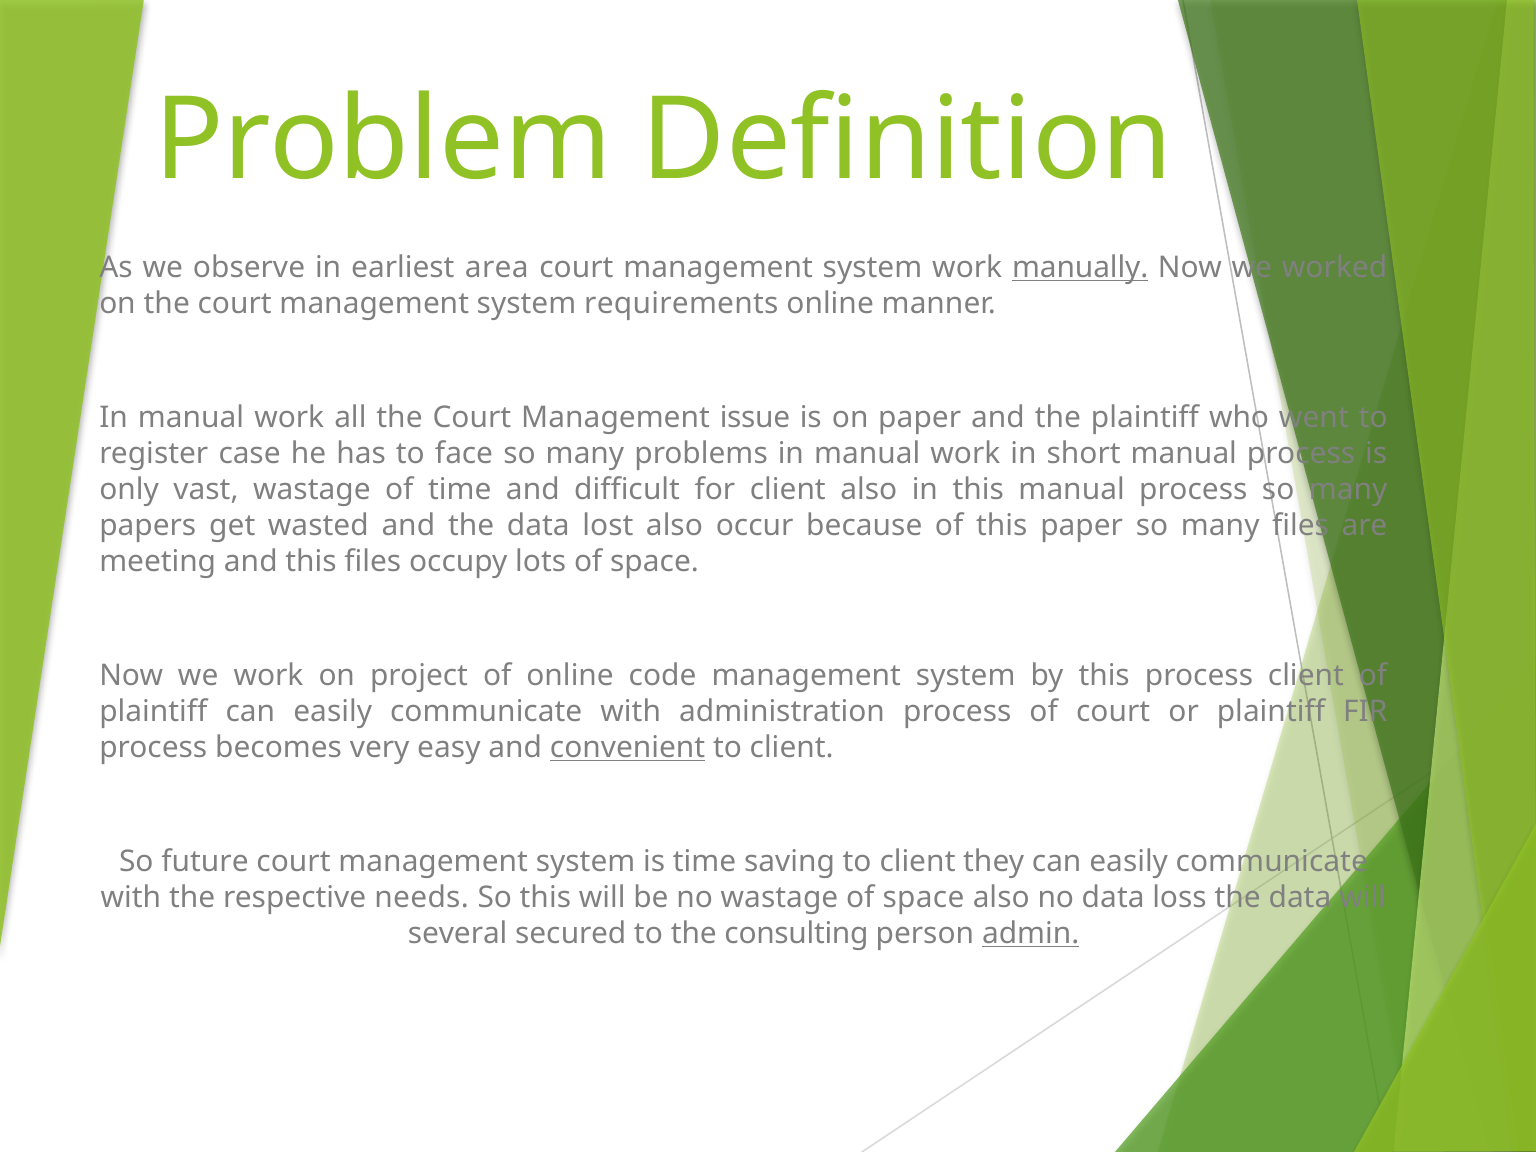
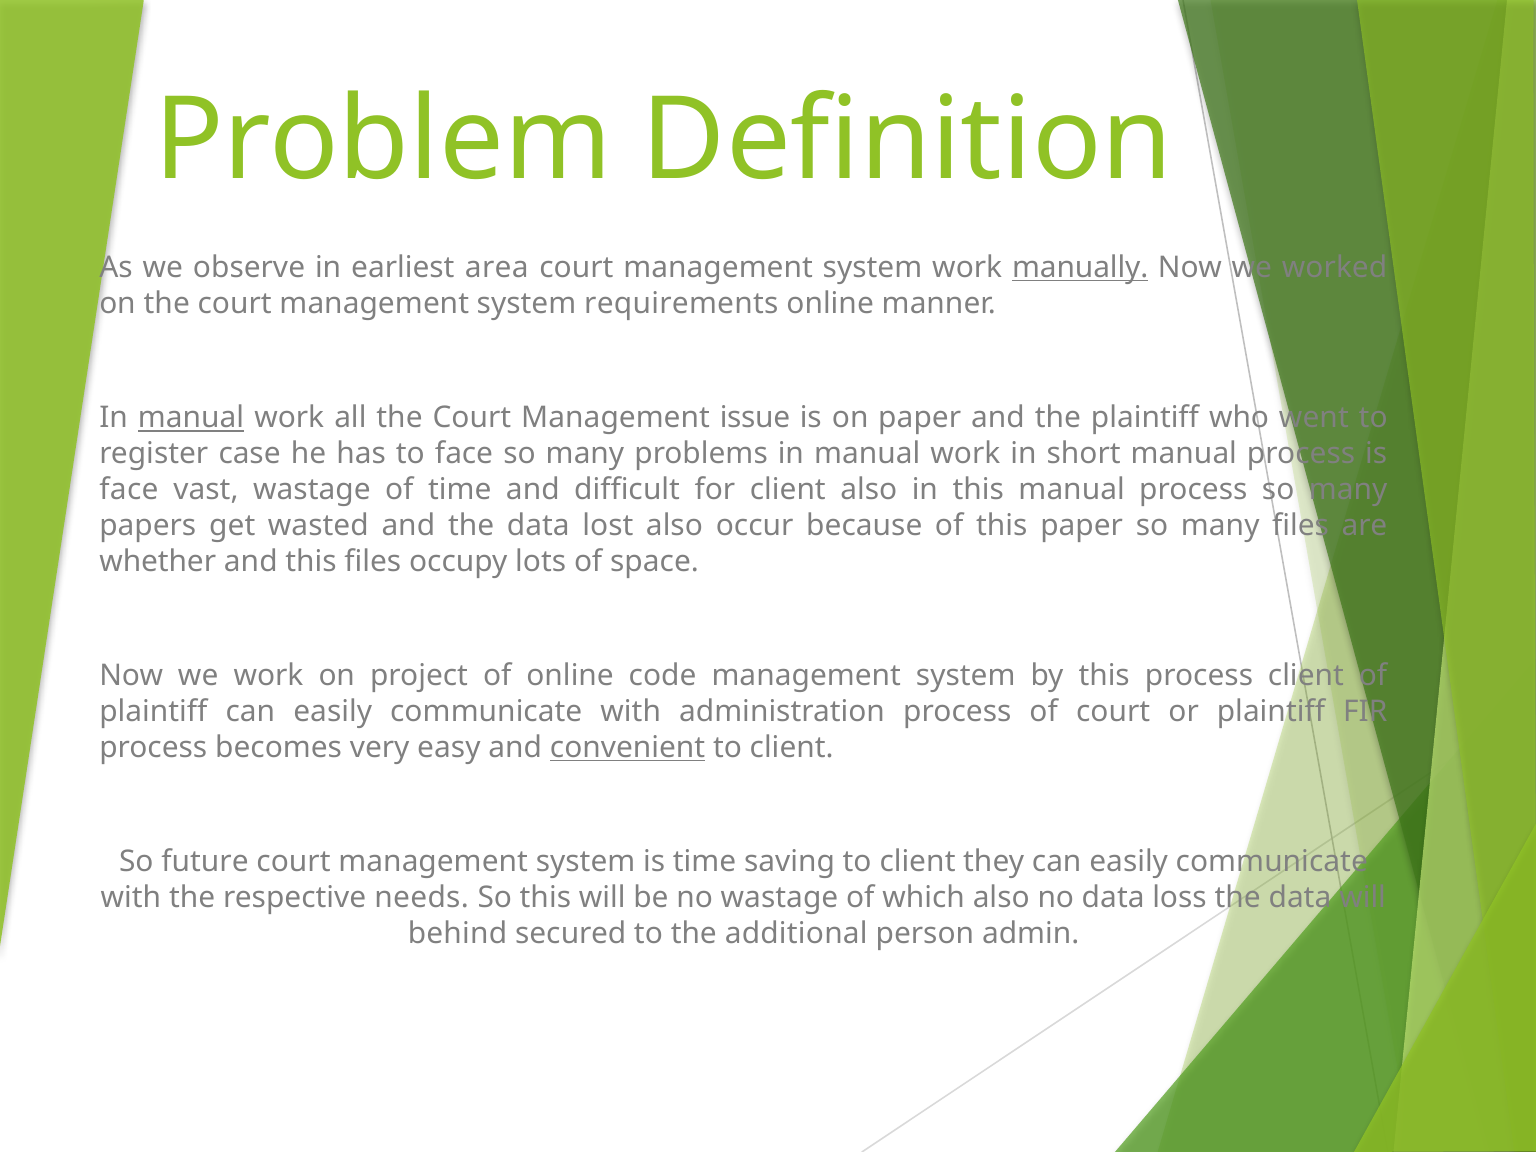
manual at (191, 418) underline: none -> present
only at (129, 490): only -> face
meeting: meeting -> whether
wastage of space: space -> which
several: several -> behind
consulting: consulting -> additional
admin underline: present -> none
